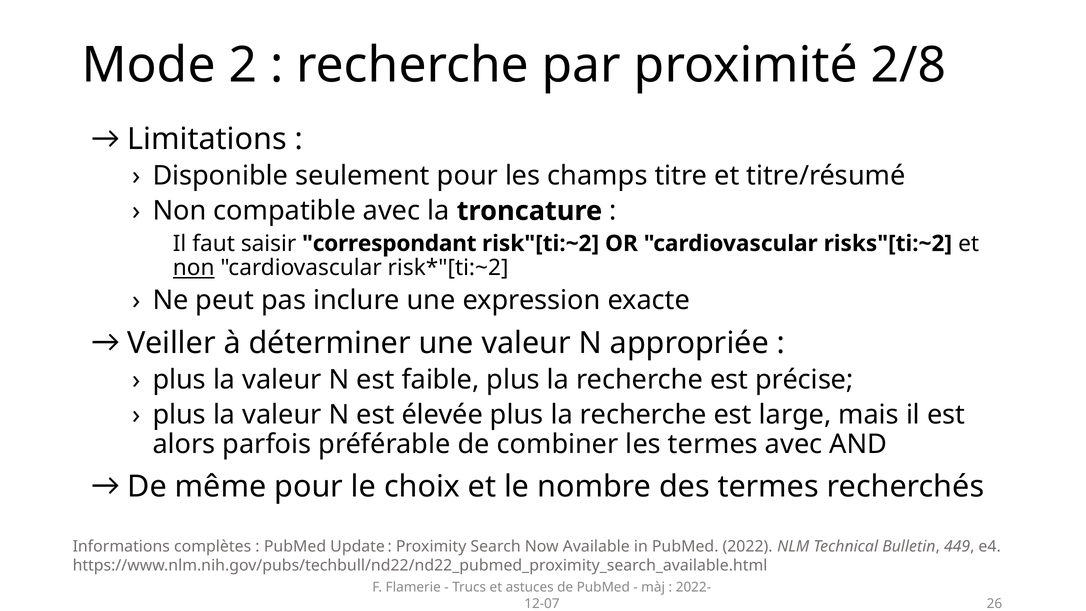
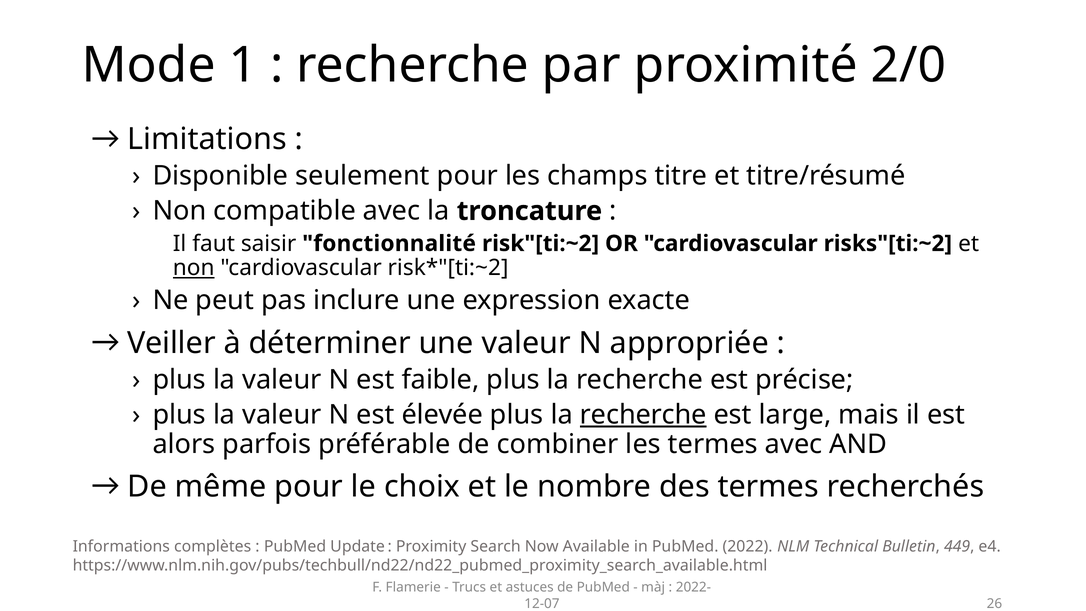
2: 2 -> 1
2/8: 2/8 -> 2/0
correspondant: correspondant -> fonctionnalité
recherche at (643, 415) underline: none -> present
